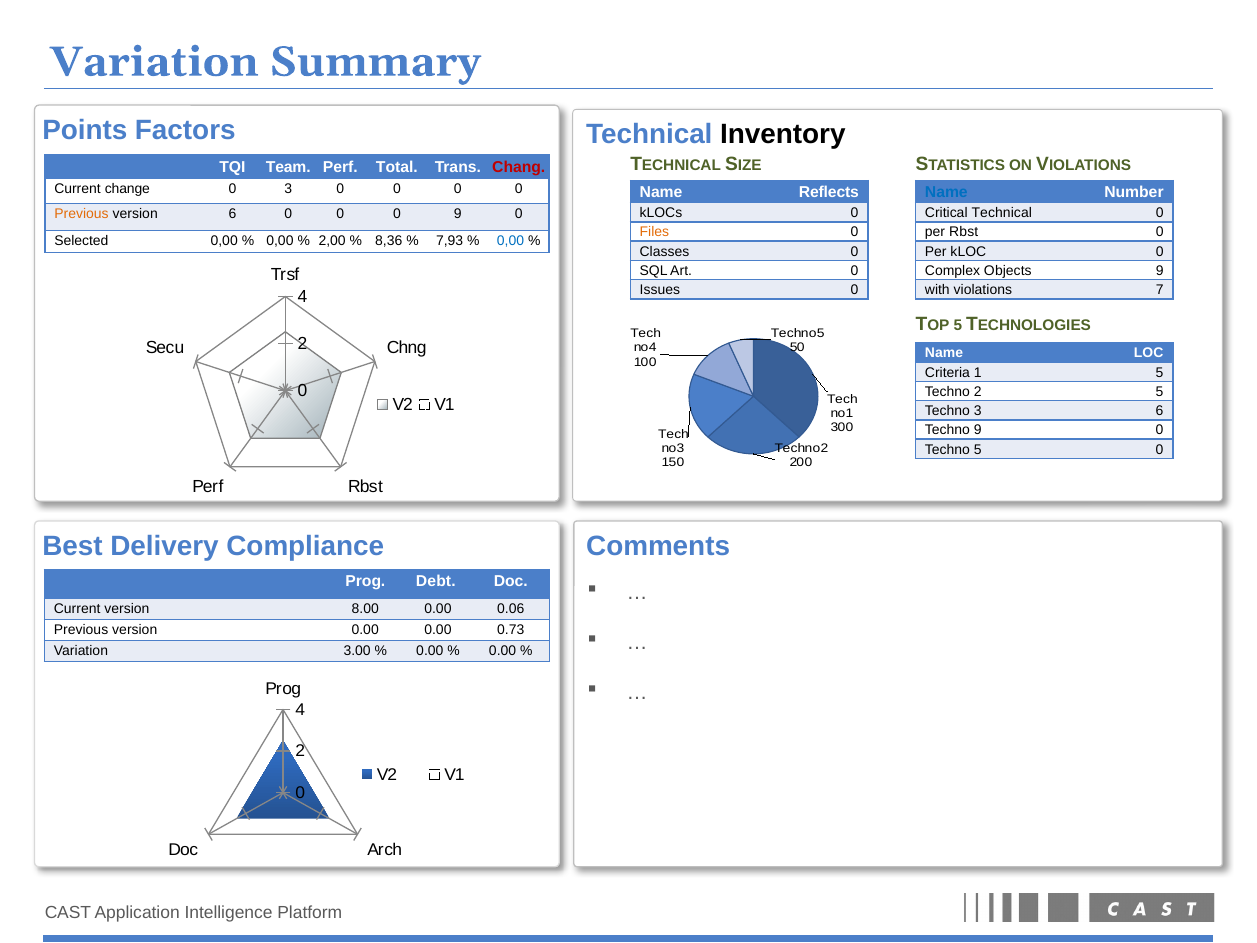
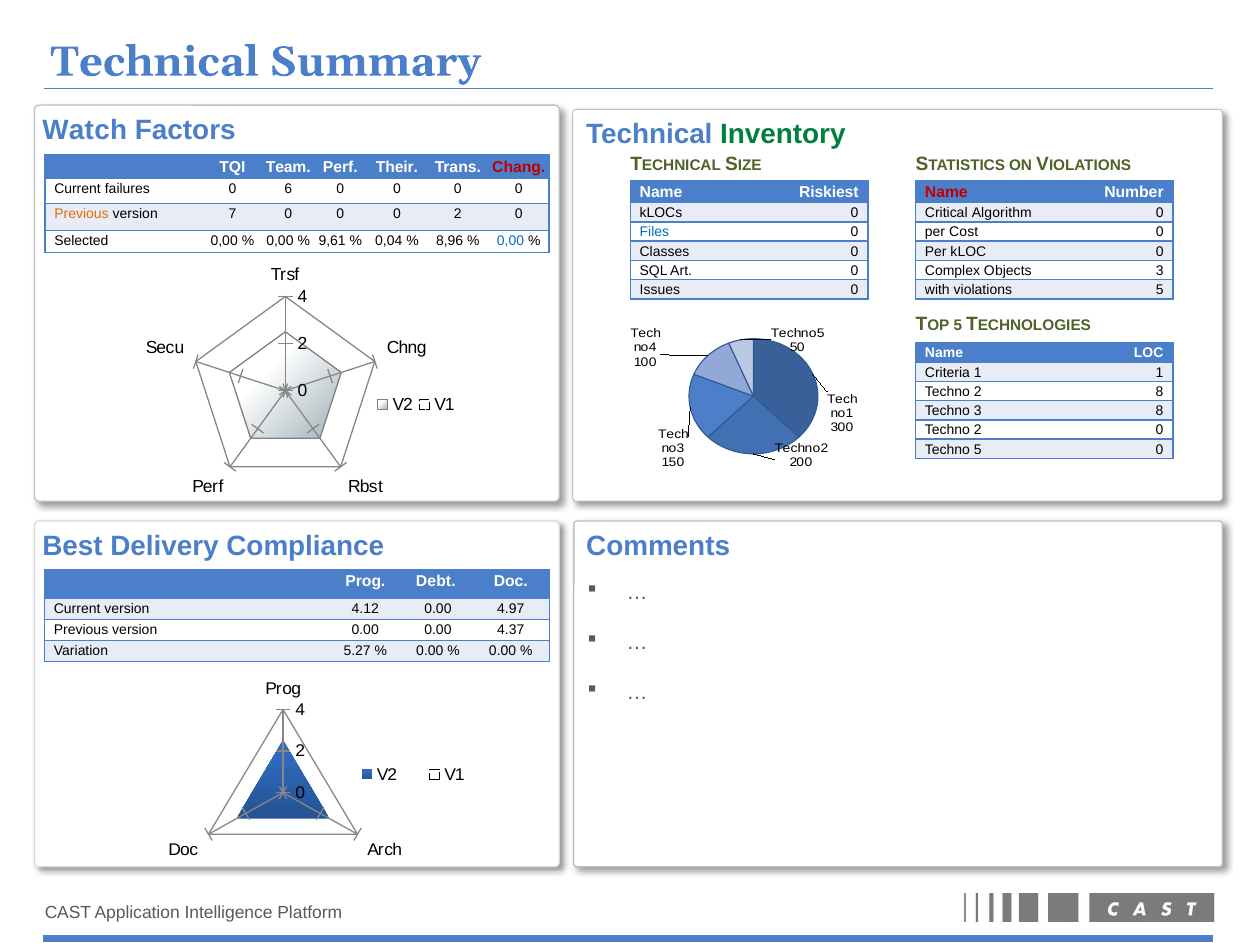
Variation at (154, 62): Variation -> Technical
Points: Points -> Watch
Inventory colour: black -> green
Total: Total -> Their
change: change -> failures
0 3: 3 -> 6
Reflects: Reflects -> Riskiest
Name at (946, 192) colour: blue -> red
Critical Technical: Technical -> Algorithm
version 6: 6 -> 7
0 0 9: 9 -> 2
Files colour: orange -> blue
per Rbst: Rbst -> Cost
2,00: 2,00 -> 9,61
8,36: 8,36 -> 0,04
7,93: 7,93 -> 8,96
Objects 9: 9 -> 3
violations 7: 7 -> 5
1 5: 5 -> 1
2 5: 5 -> 8
3 6: 6 -> 8
9 at (978, 430): 9 -> 2
8.00: 8.00 -> 4.12
0.06: 0.06 -> 4.97
0.73: 0.73 -> 4.37
3.00: 3.00 -> 5.27
